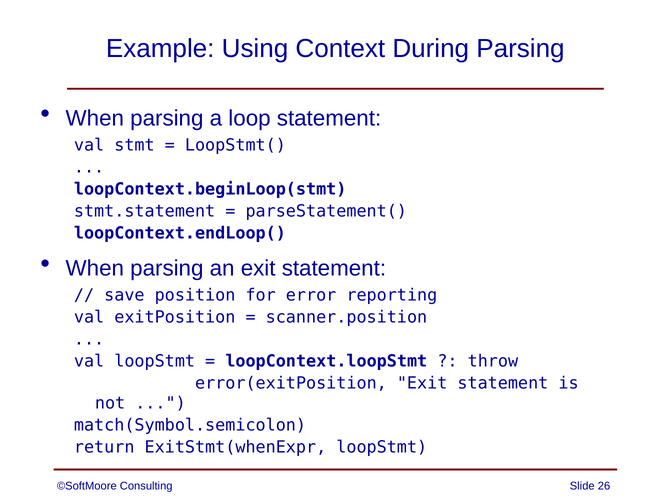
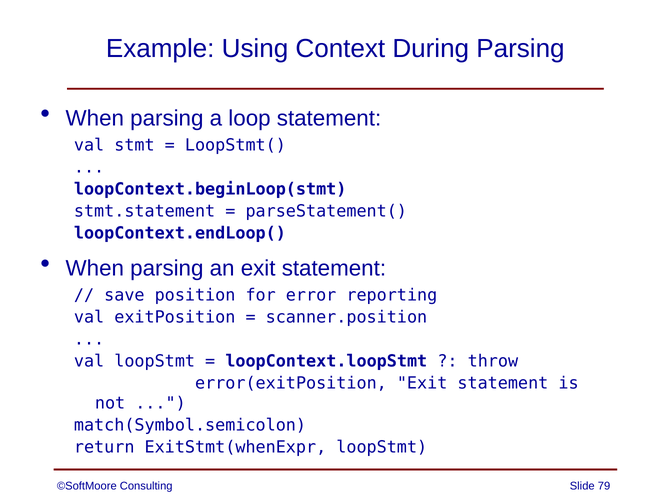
26: 26 -> 79
